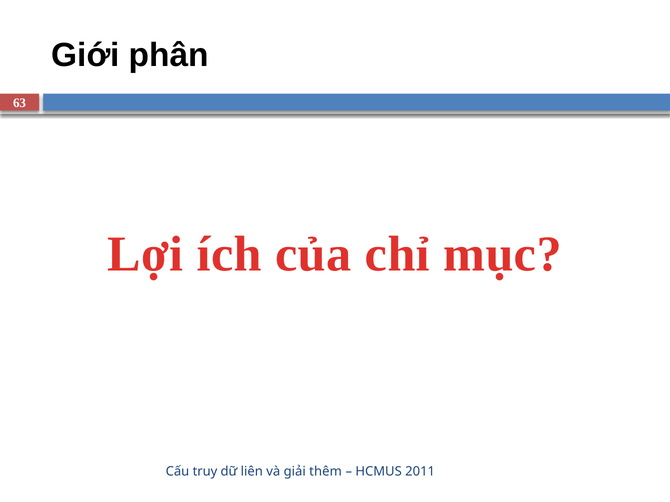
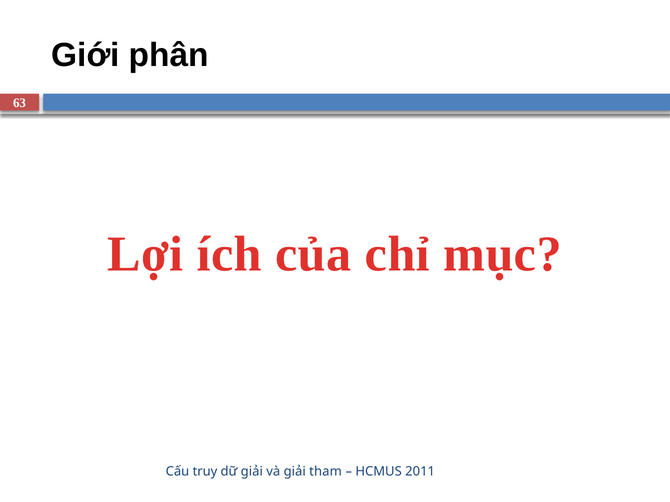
dữ liên: liên -> giải
thêm: thêm -> tham
